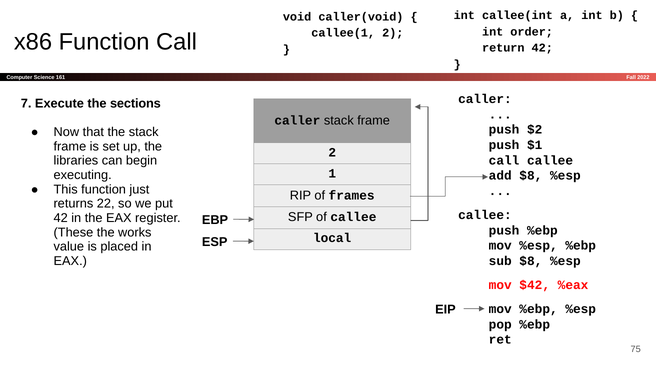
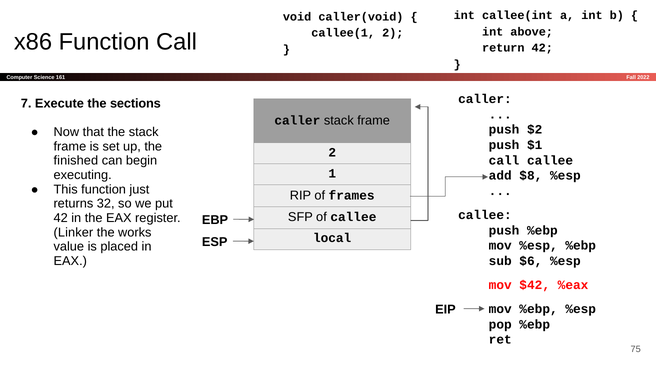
order: order -> above
libraries: libraries -> finished
22: 22 -> 32
These: These -> Linker
sub $8: $8 -> $6
